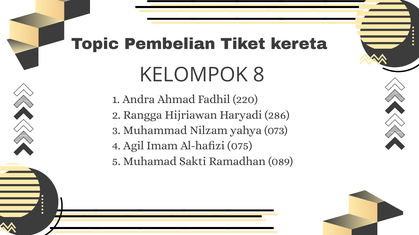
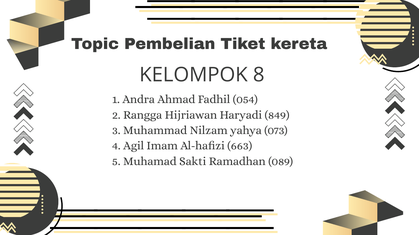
220: 220 -> 054
286: 286 -> 849
075: 075 -> 663
